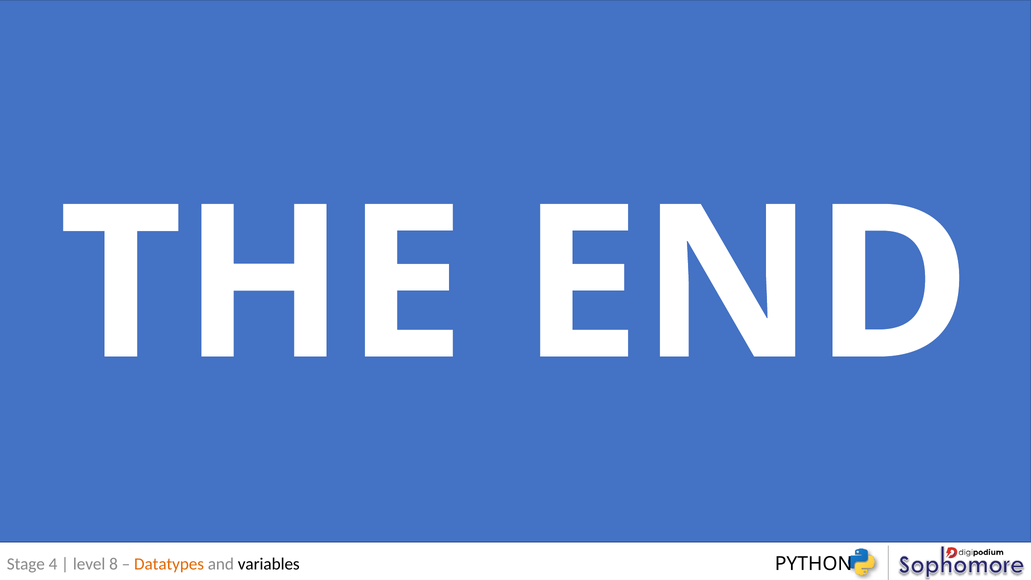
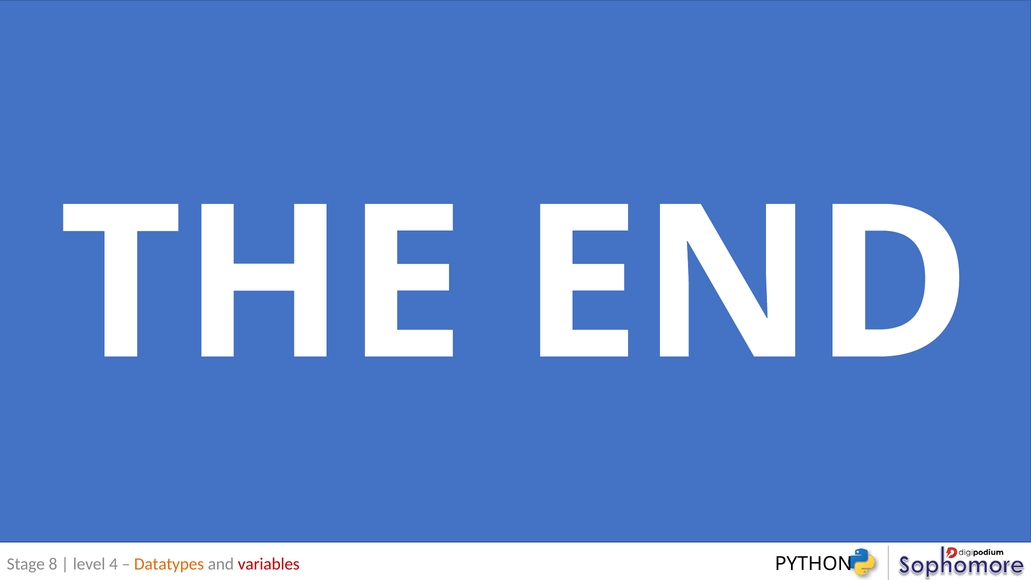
4: 4 -> 8
8: 8 -> 4
variables colour: black -> red
